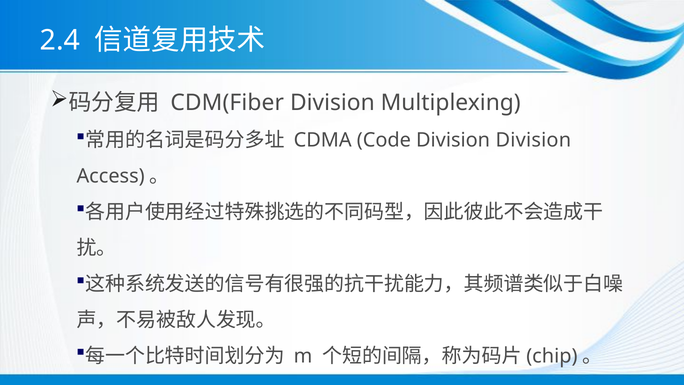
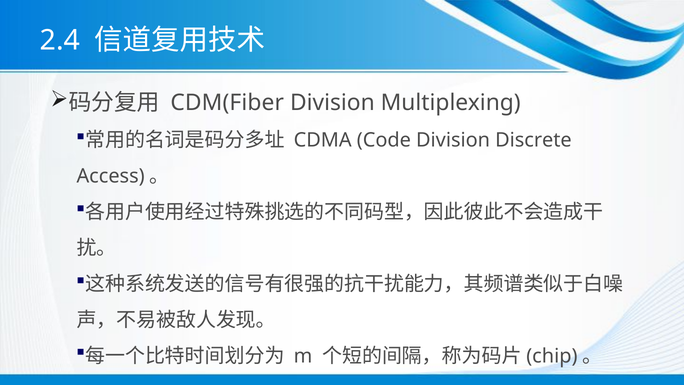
Division Division: Division -> Discrete
